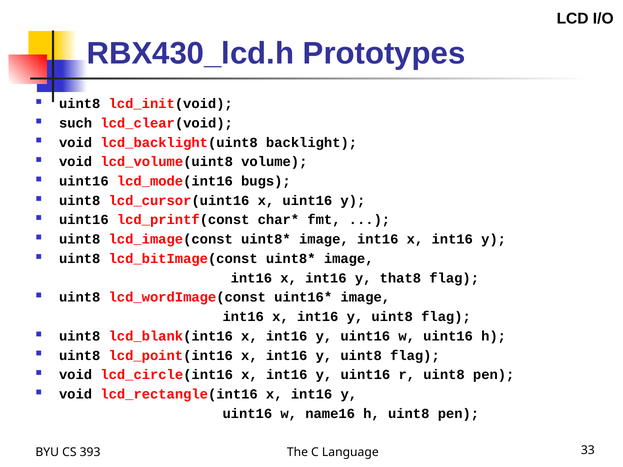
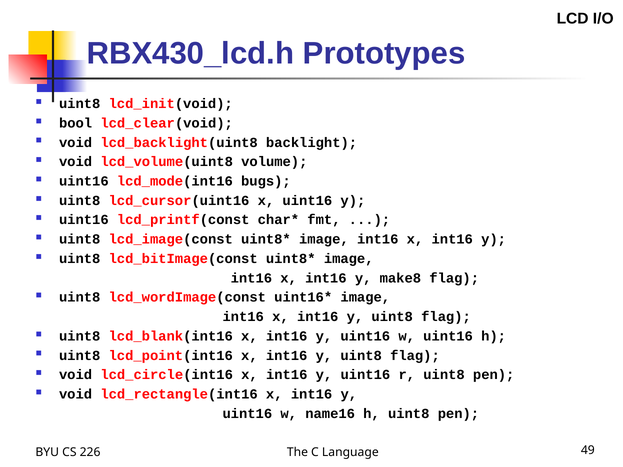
such: such -> bool
that8: that8 -> make8
393: 393 -> 226
33: 33 -> 49
